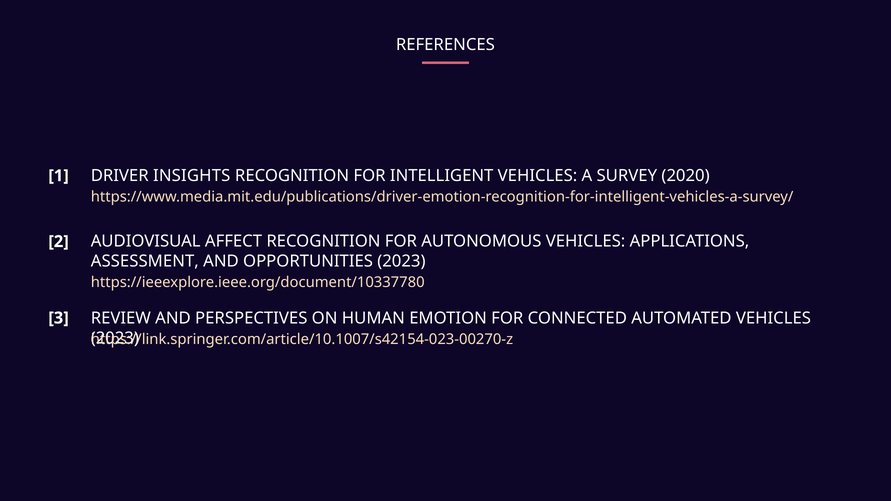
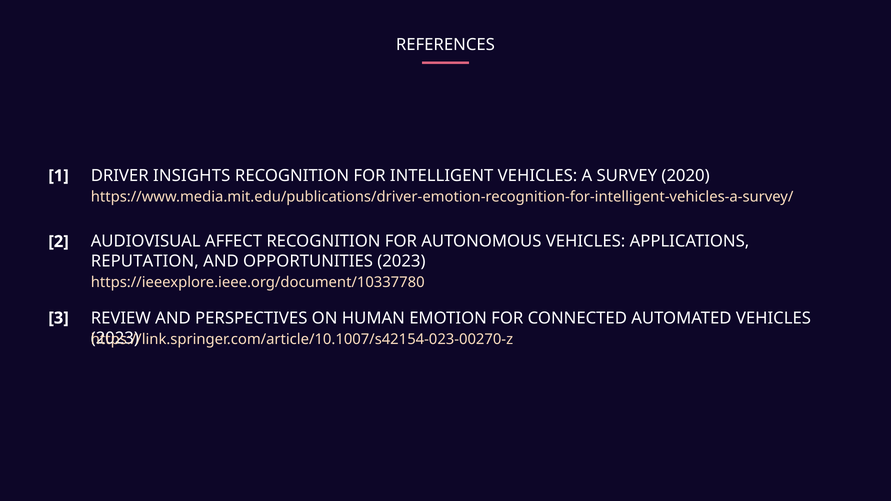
ASSESSMENT: ASSESSMENT -> REPUTATION
